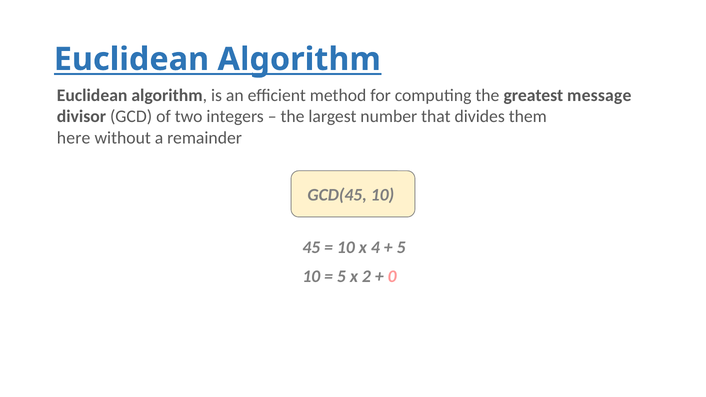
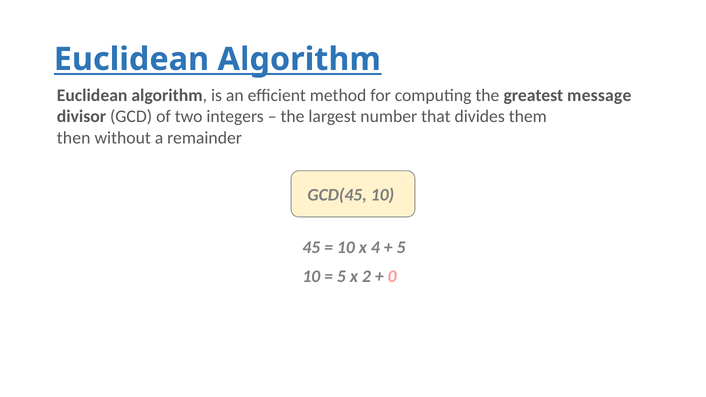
here: here -> then
